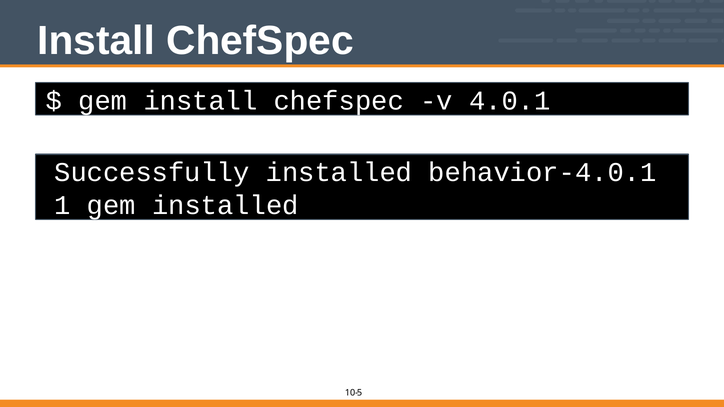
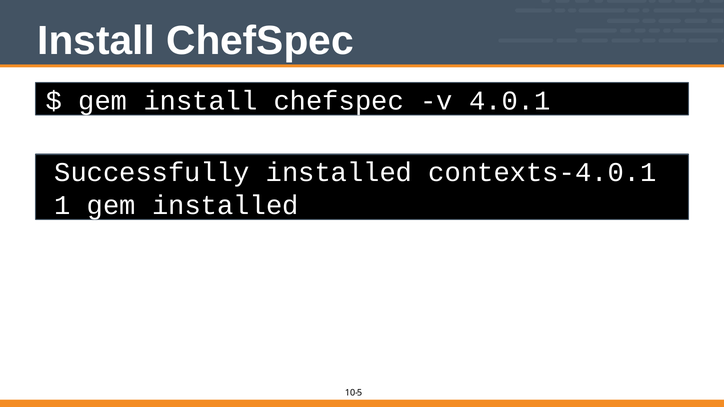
behavior-4.0.1: behavior-4.0.1 -> contexts-4.0.1
